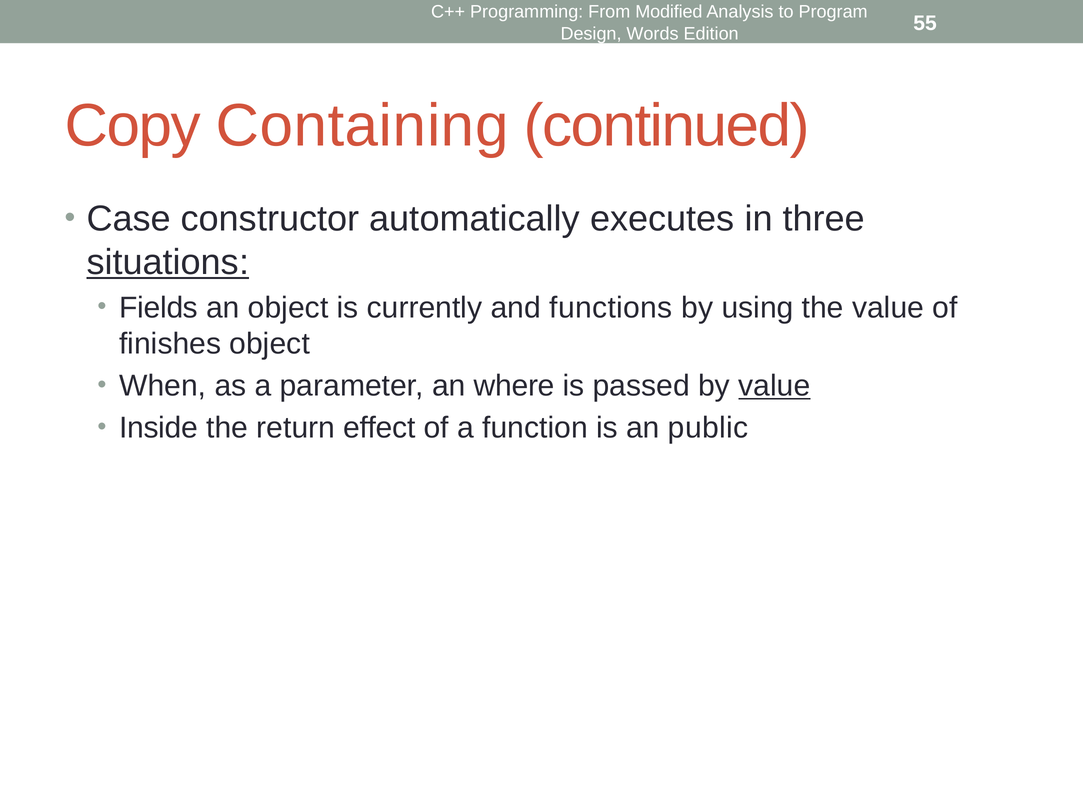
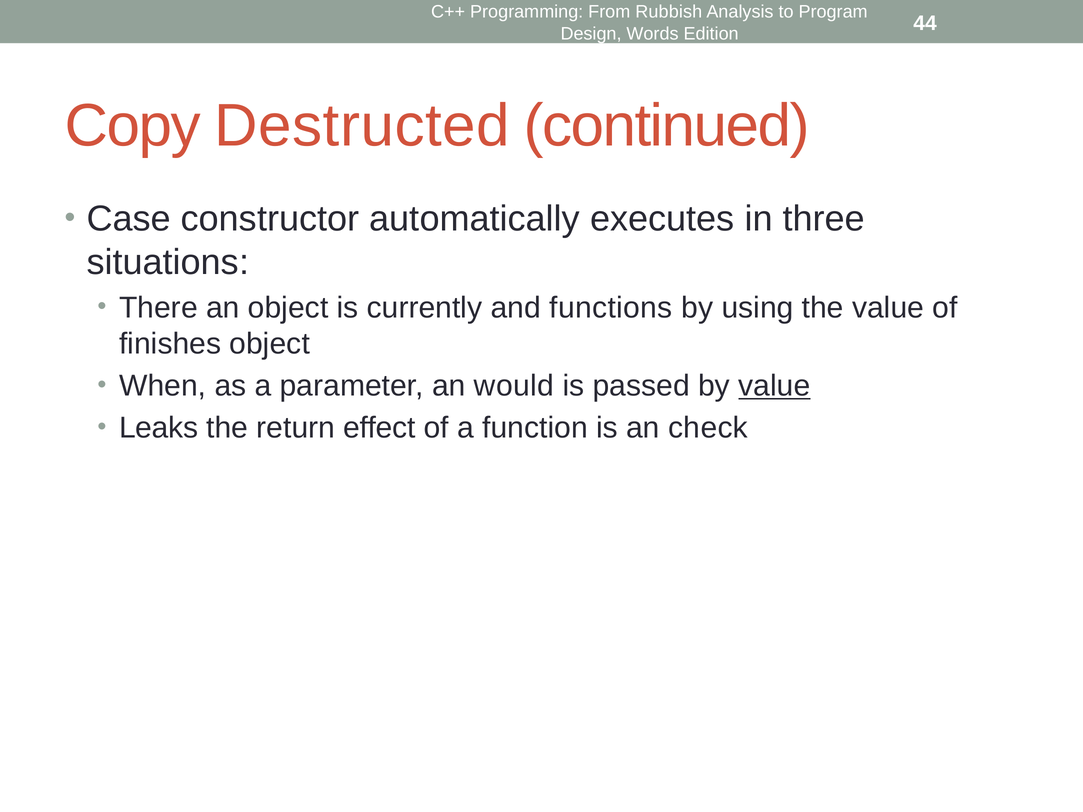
Modified: Modified -> Rubbish
55: 55 -> 44
Containing: Containing -> Destructed
situations underline: present -> none
Fields: Fields -> There
where: where -> would
Inside: Inside -> Leaks
public: public -> check
